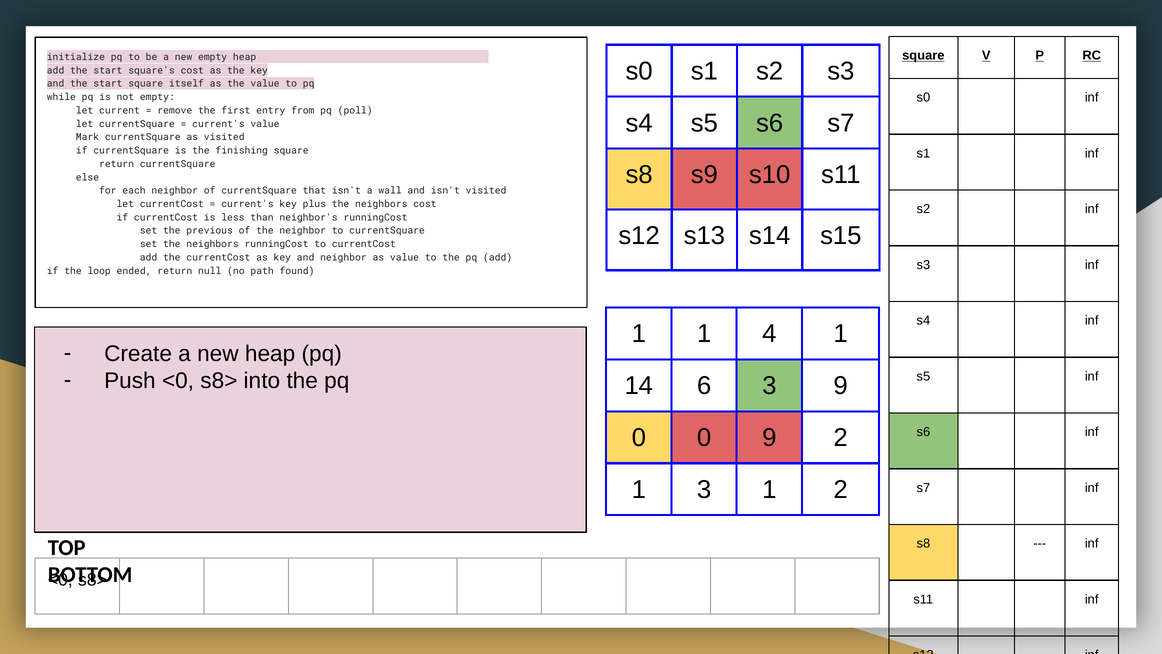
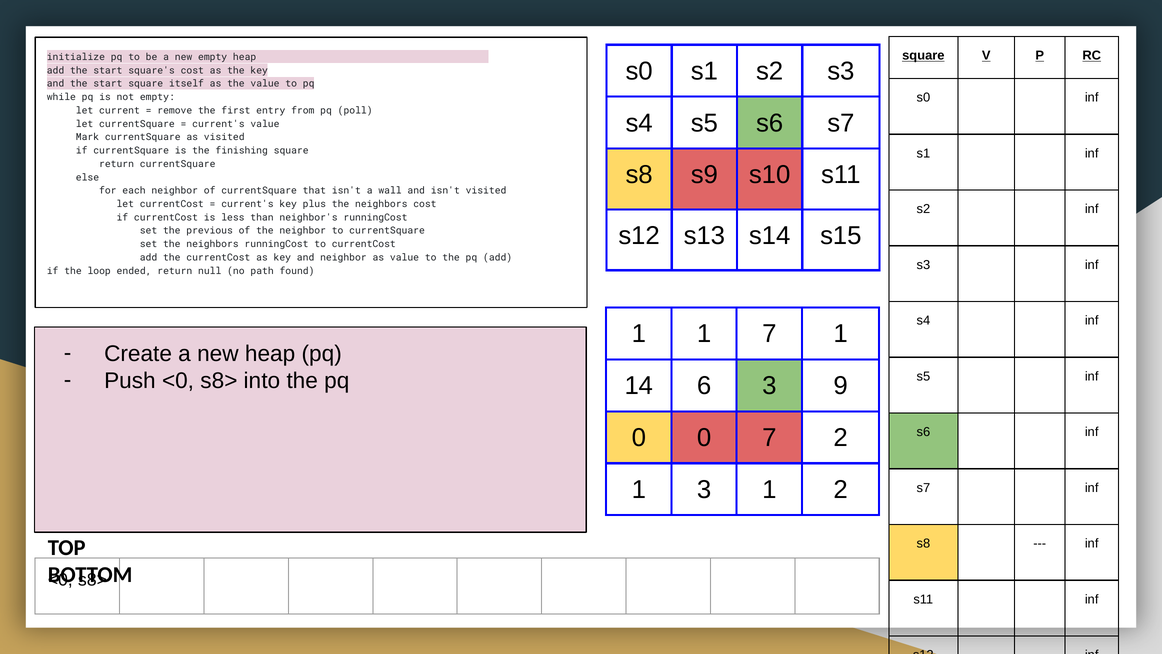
1 4: 4 -> 7
0 9: 9 -> 7
